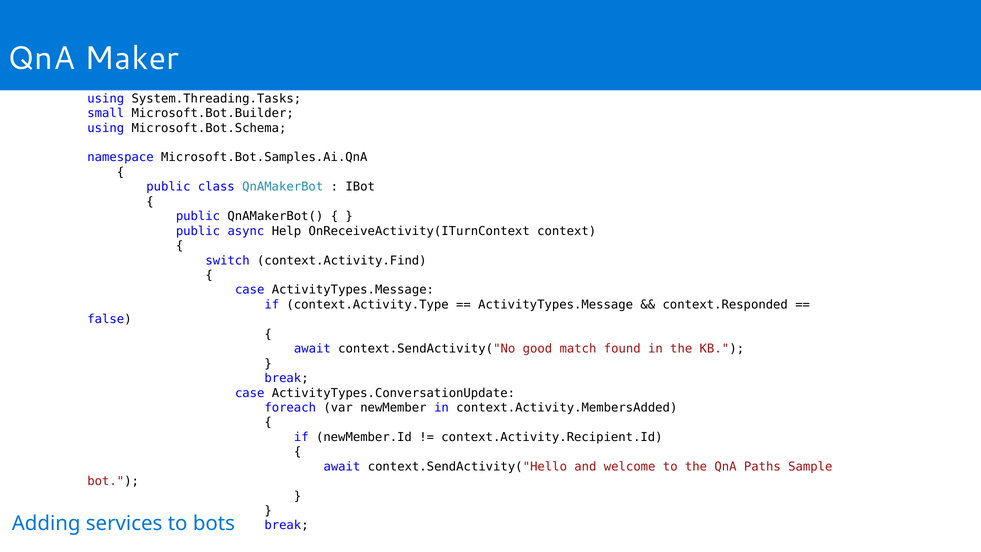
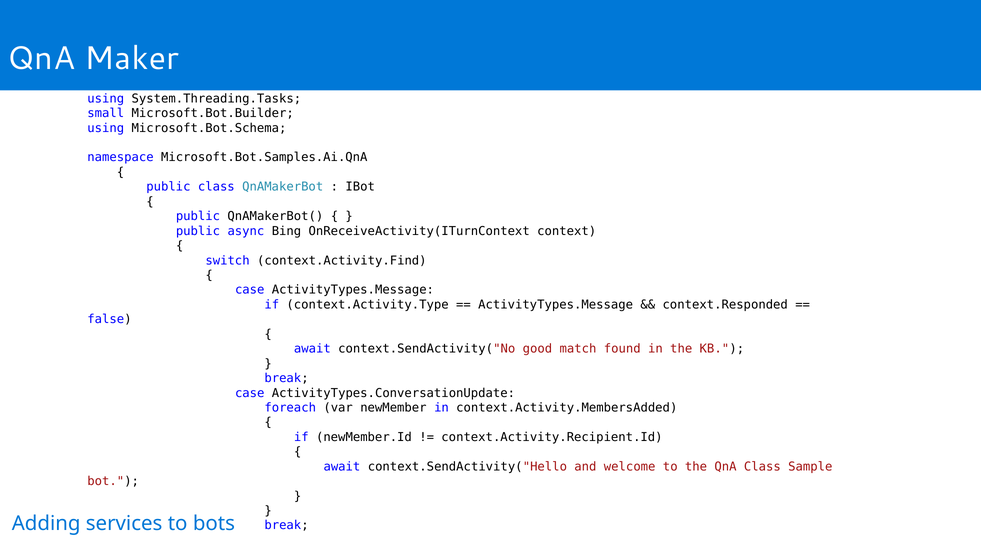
Help: Help -> Bing
QnA Paths: Paths -> Class
